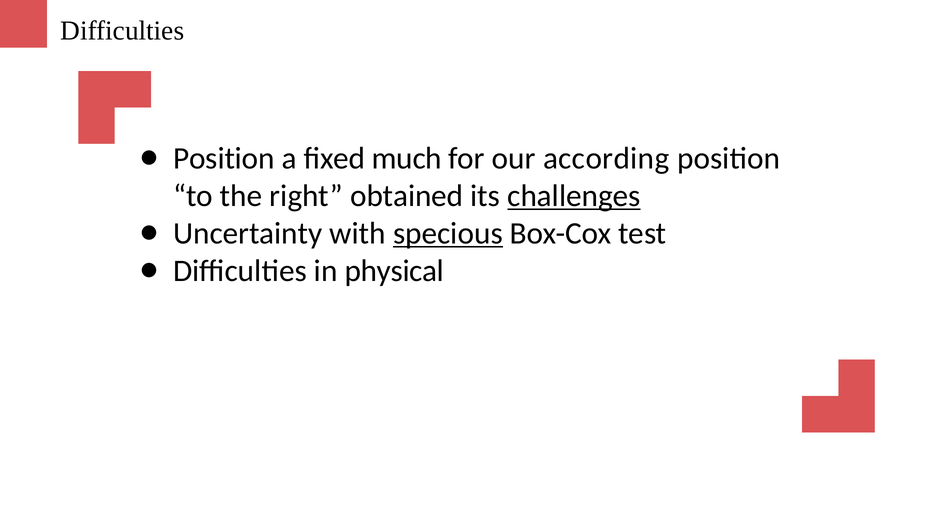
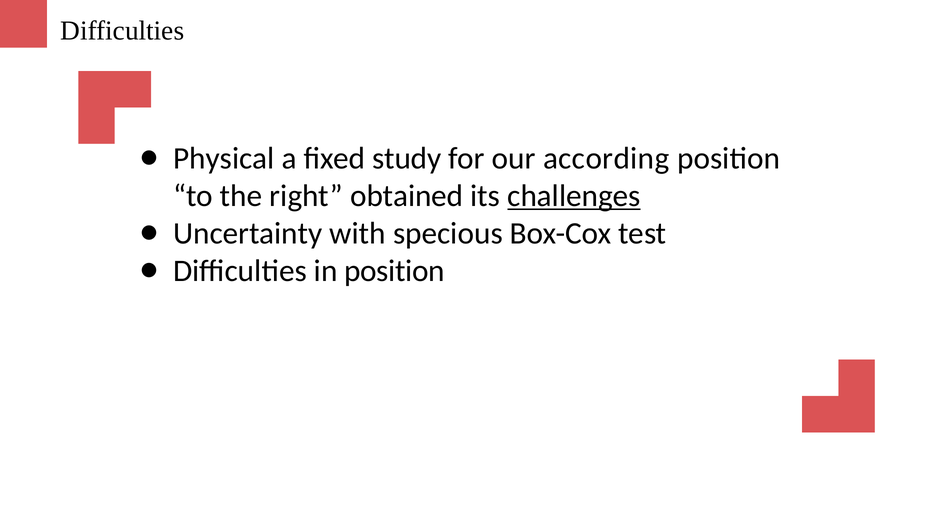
Position at (224, 158): Position -> Physical
much: much -> study
specious underline: present -> none
in physical: physical -> position
